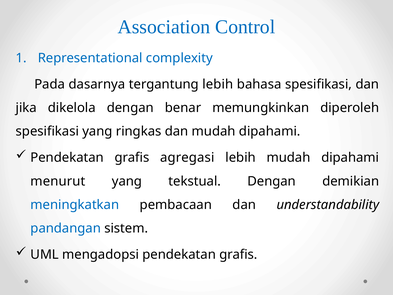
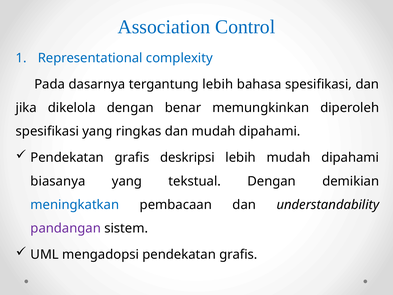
agregasi: agregasi -> deskripsi
menurut: menurut -> biasanya
pandangan colour: blue -> purple
